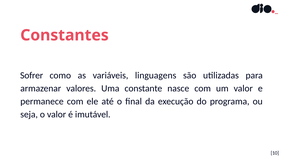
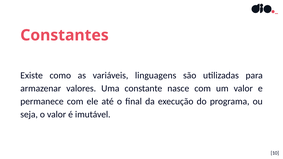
Sofrer: Sofrer -> Existe
